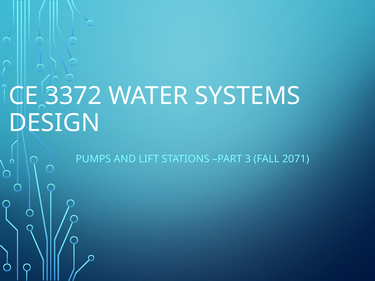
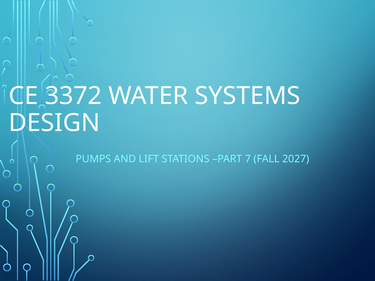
3: 3 -> 7
2071: 2071 -> 2027
